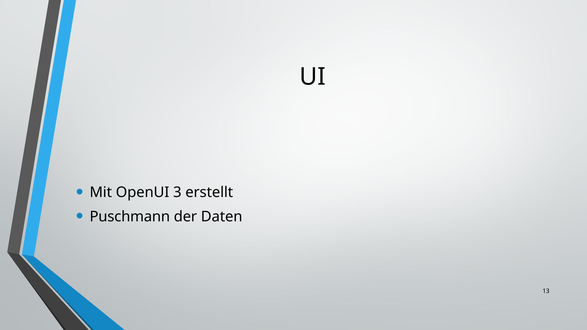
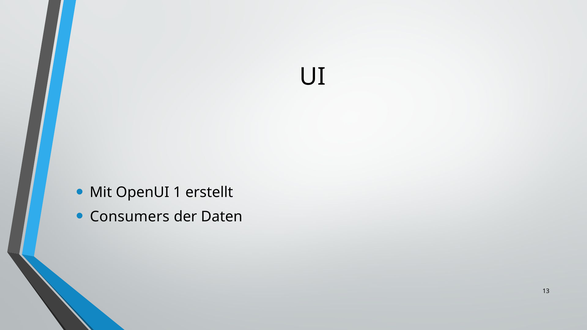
3: 3 -> 1
Puschmann: Puschmann -> Consumers
